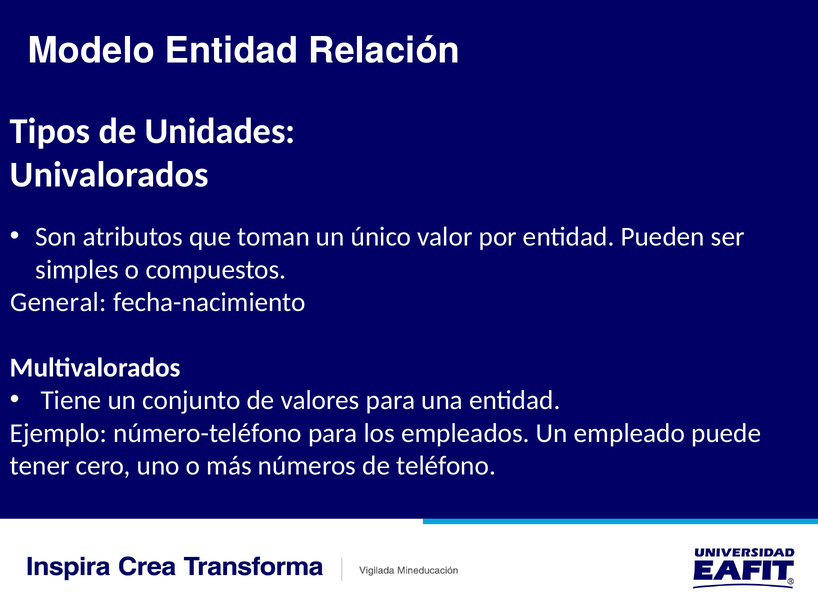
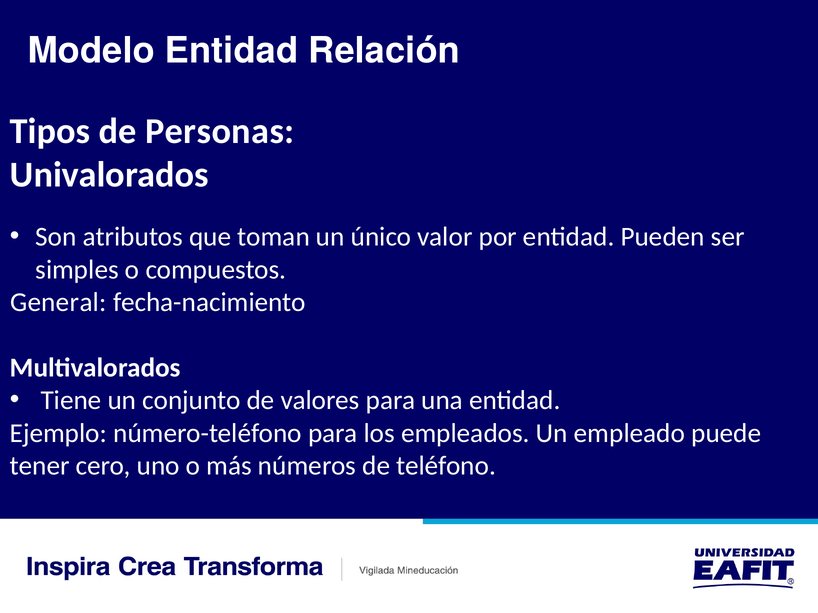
Unidades: Unidades -> Personas
